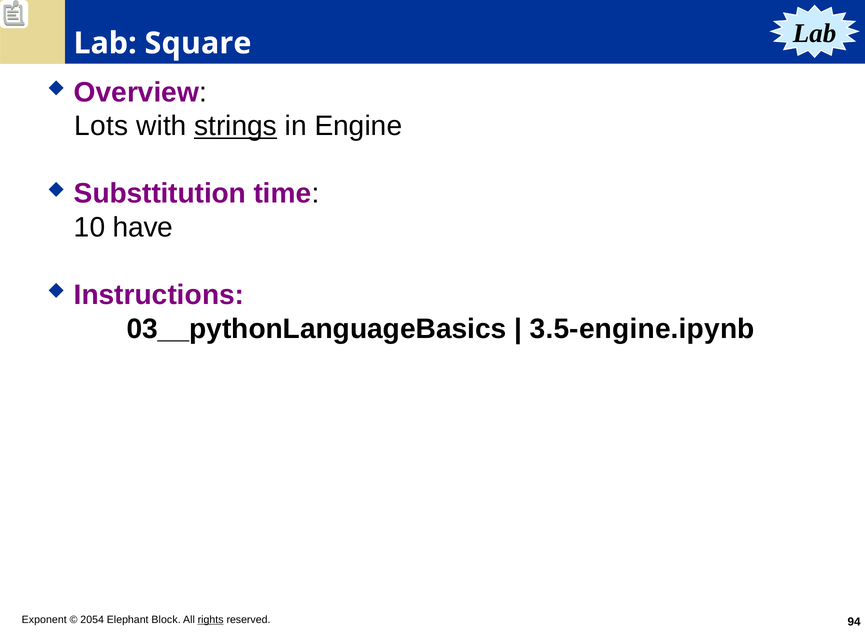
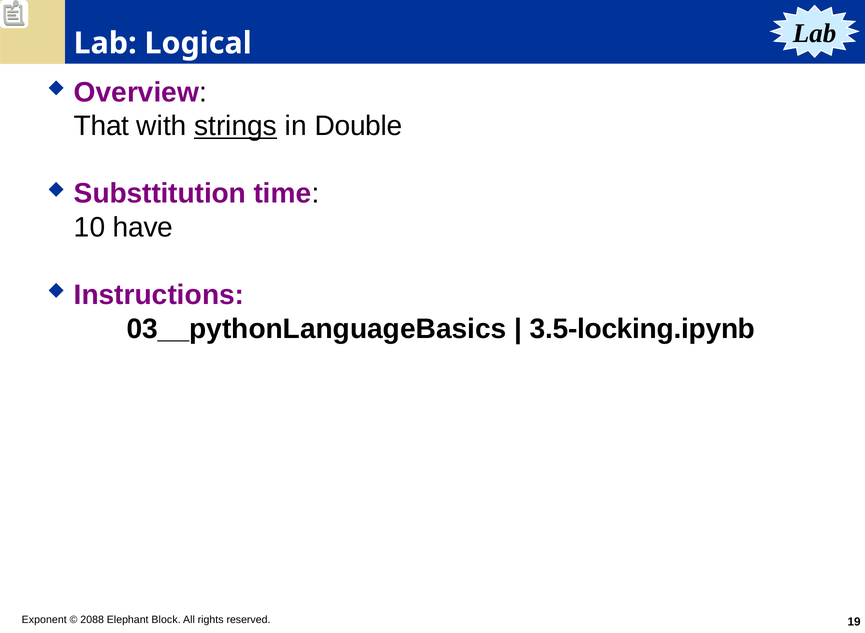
Square: Square -> Logical
Lots: Lots -> That
Engine: Engine -> Double
3.5-engine.ipynb: 3.5-engine.ipynb -> 3.5-locking.ipynb
2054: 2054 -> 2088
rights underline: present -> none
94: 94 -> 19
